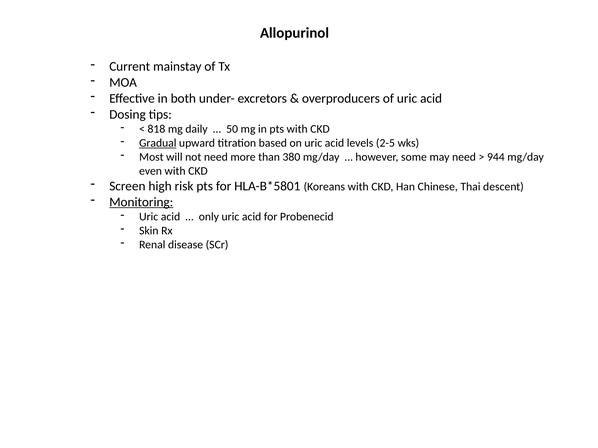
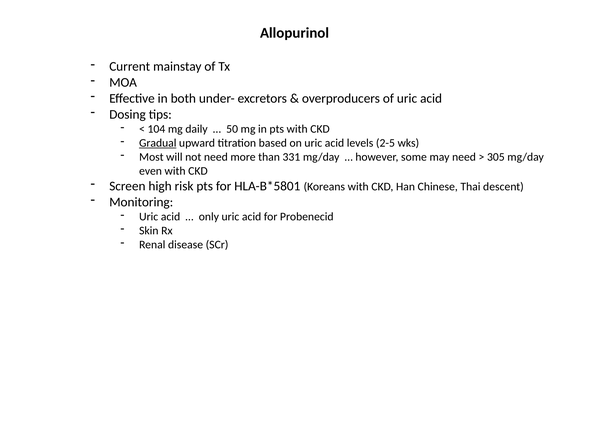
818: 818 -> 104
380: 380 -> 331
944: 944 -> 305
Monitoring underline: present -> none
